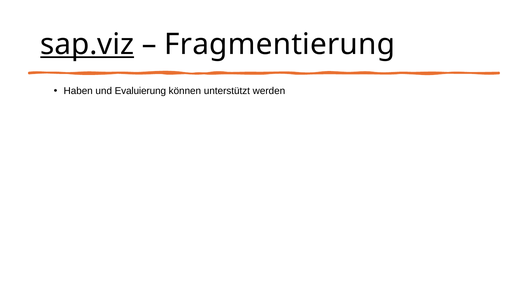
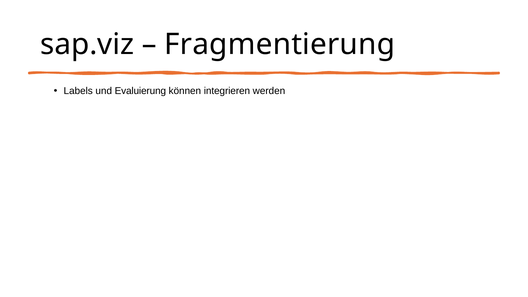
sap.viz underline: present -> none
Haben: Haben -> Labels
unterstützt: unterstützt -> integrieren
